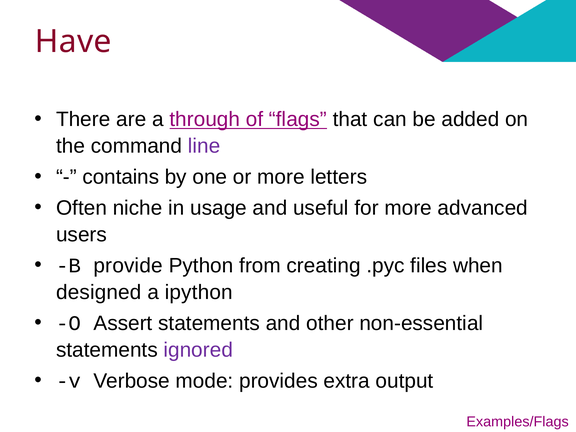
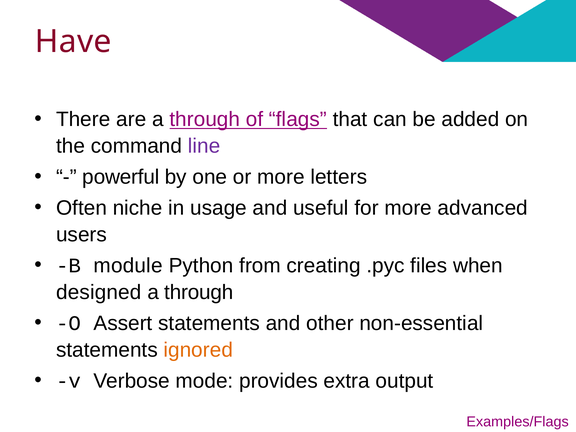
contains: contains -> powerful
provide: provide -> module
ipython at (199, 292): ipython -> through
ignored colour: purple -> orange
